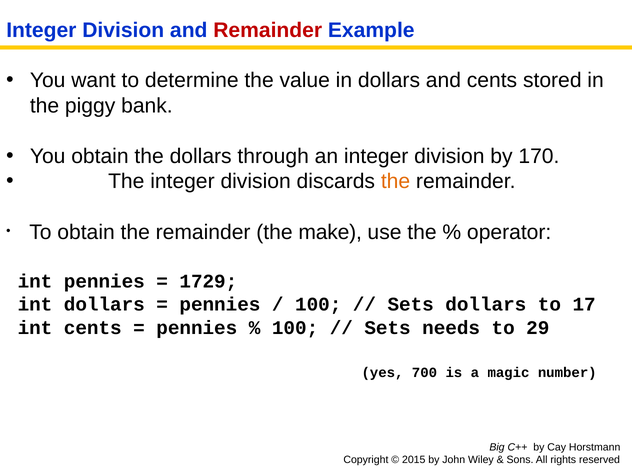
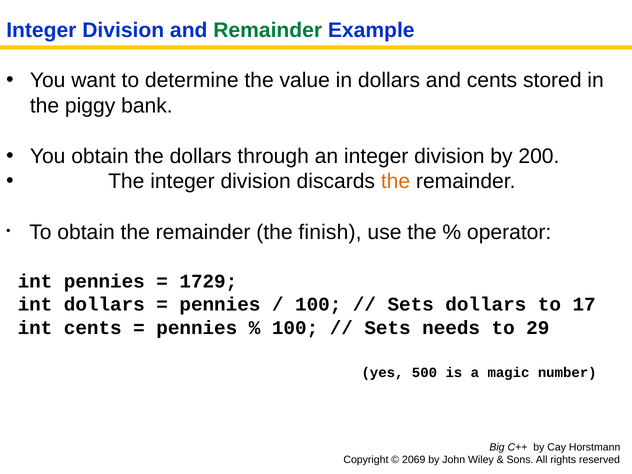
Remainder at (268, 30) colour: red -> green
170: 170 -> 200
make: make -> finish
700: 700 -> 500
2015: 2015 -> 2069
